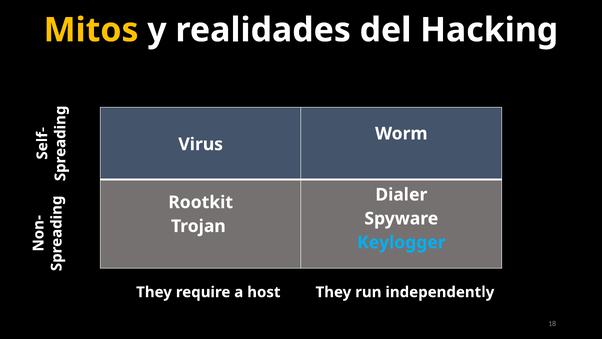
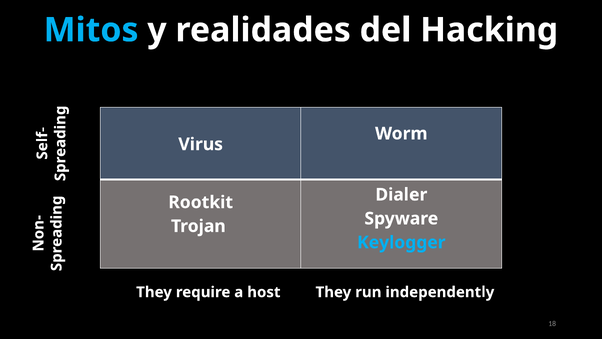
Mitos colour: yellow -> light blue
